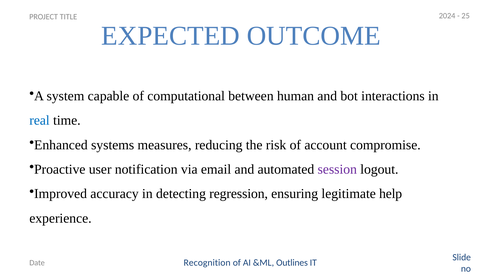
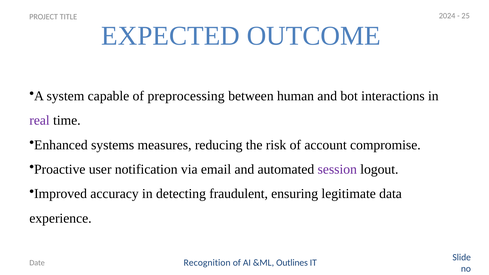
computational: computational -> preprocessing
real colour: blue -> purple
regression: regression -> fraudulent
help: help -> data
